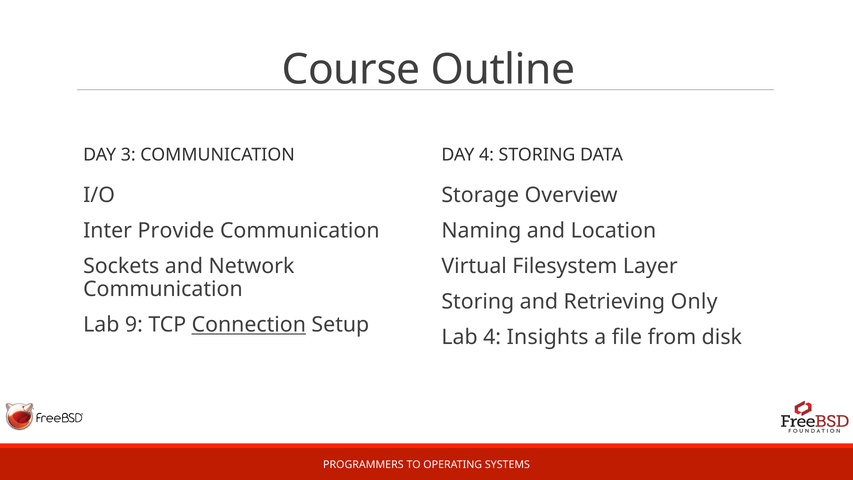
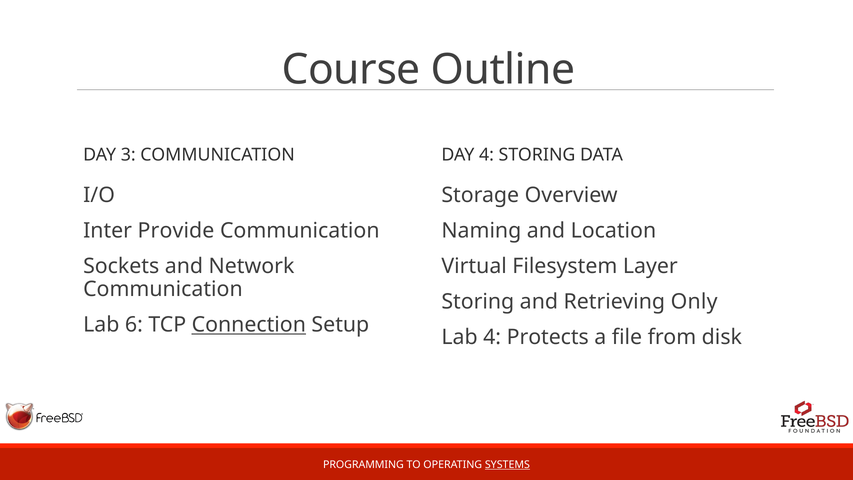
9: 9 -> 6
Insights: Insights -> Protects
PROGRAMMERS: PROGRAMMERS -> PROGRAMMING
SYSTEMS underline: none -> present
